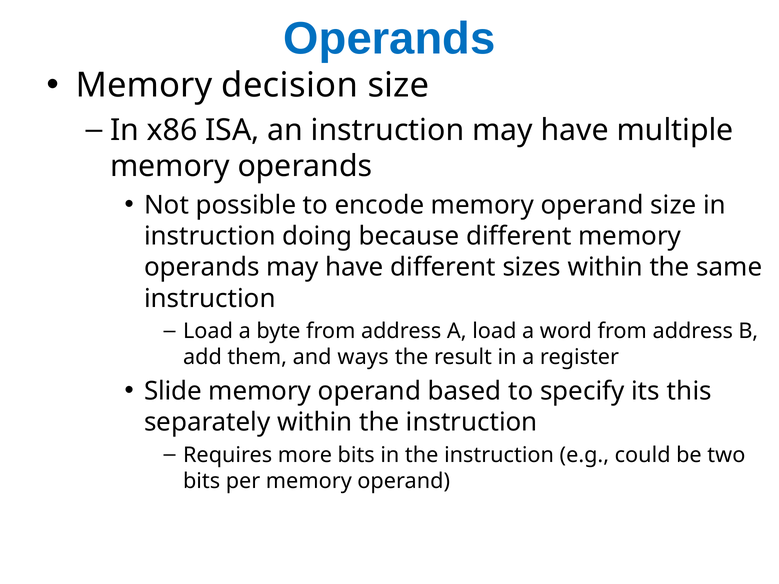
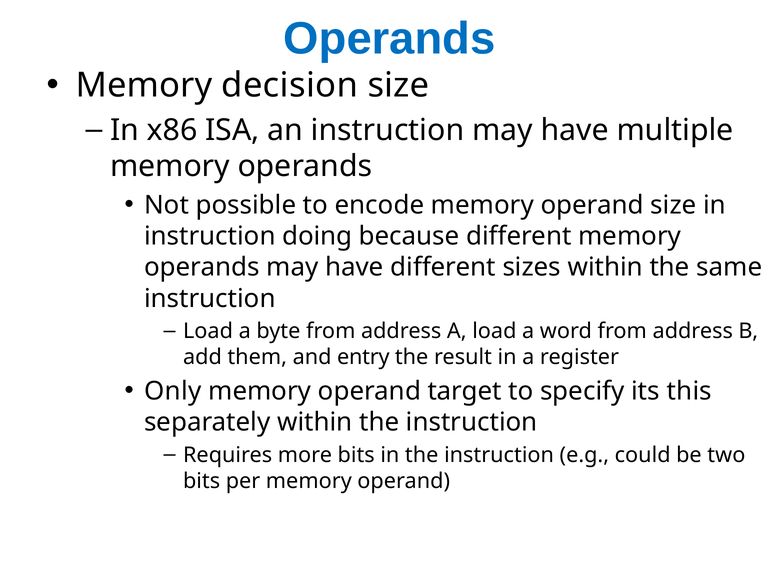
ways: ways -> entry
Slide: Slide -> Only
based: based -> target
